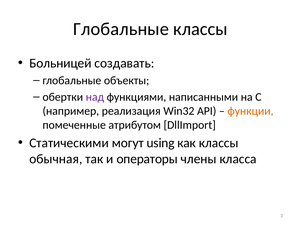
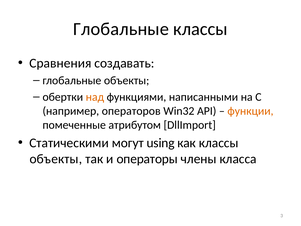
Больницей: Больницей -> Сравнения
над colour: purple -> orange
реализация: реализация -> операторов
обычная at (56, 159): обычная -> объекты
